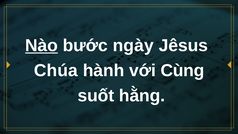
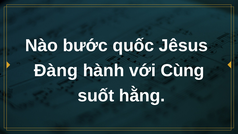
Nào underline: present -> none
ngày: ngày -> quốc
Chúa: Chúa -> Đàng
